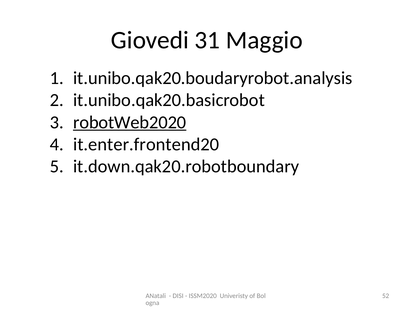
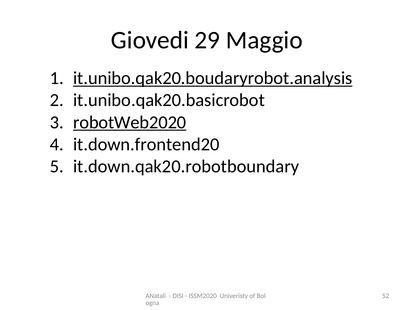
31: 31 -> 29
it.unibo.qak20.boudaryrobot.analysis underline: none -> present
it.enter.frontend20: it.enter.frontend20 -> it.down.frontend20
